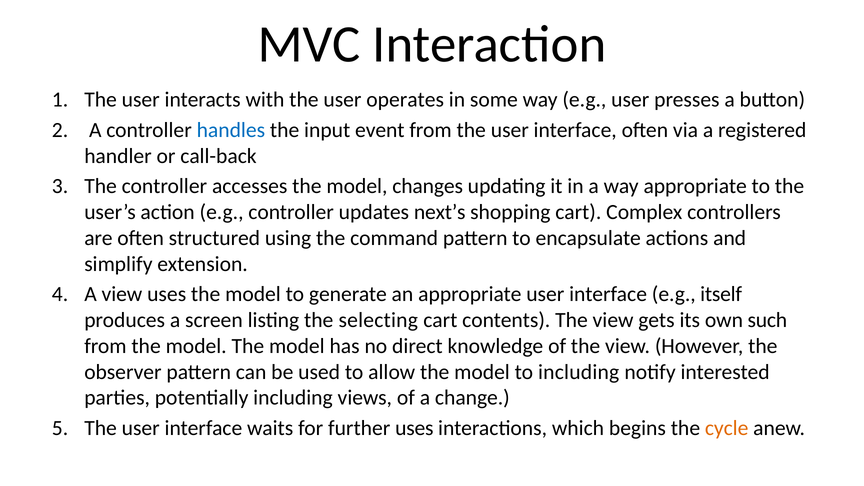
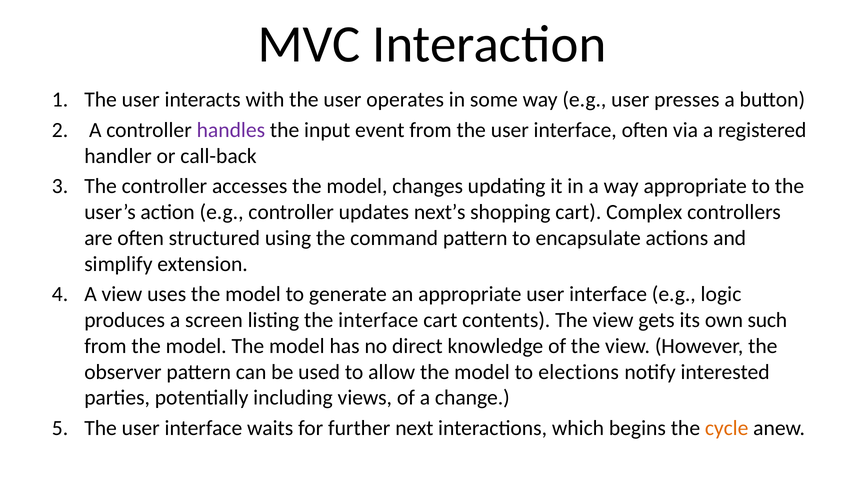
handles colour: blue -> purple
itself: itself -> logic
the selecting: selecting -> interface
to including: including -> elections
further uses: uses -> next
